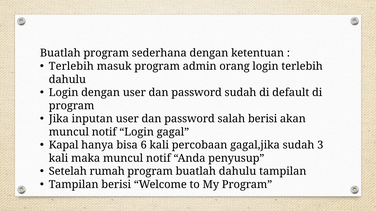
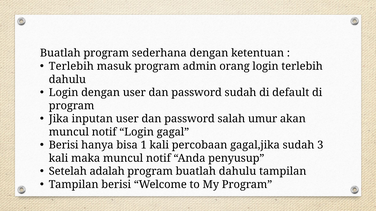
salah berisi: berisi -> umur
Kapal at (64, 145): Kapal -> Berisi
6: 6 -> 1
rumah: rumah -> adalah
